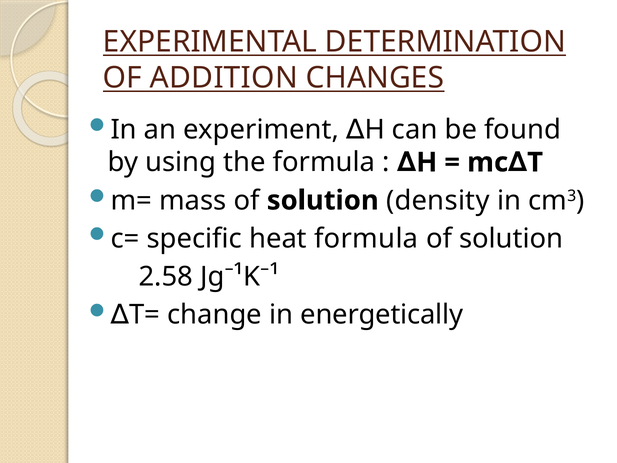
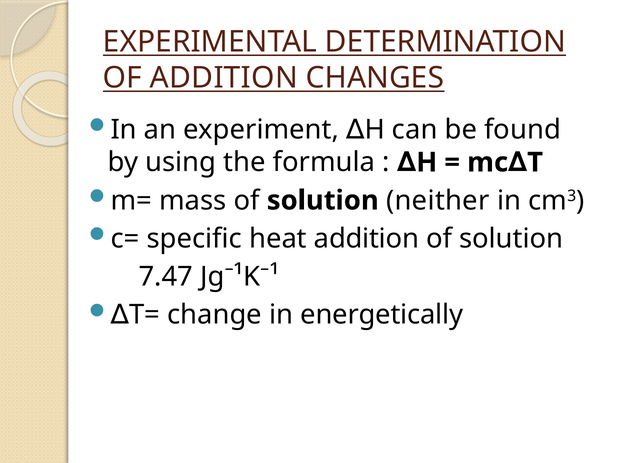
density: density -> neither
heat formula: formula -> addition
2.58: 2.58 -> 7.47
